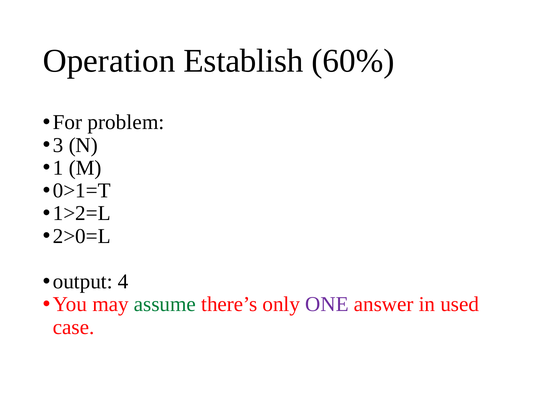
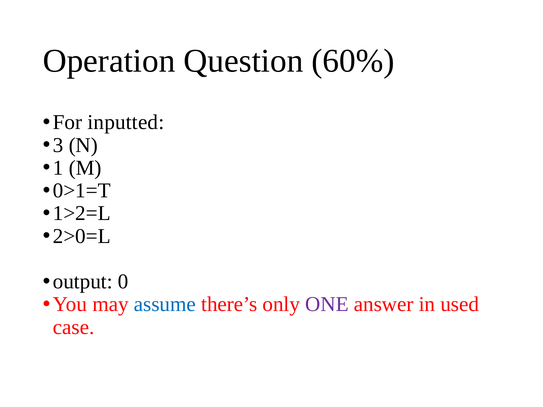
Establish: Establish -> Question
problem: problem -> inputted
4: 4 -> 0
assume colour: green -> blue
